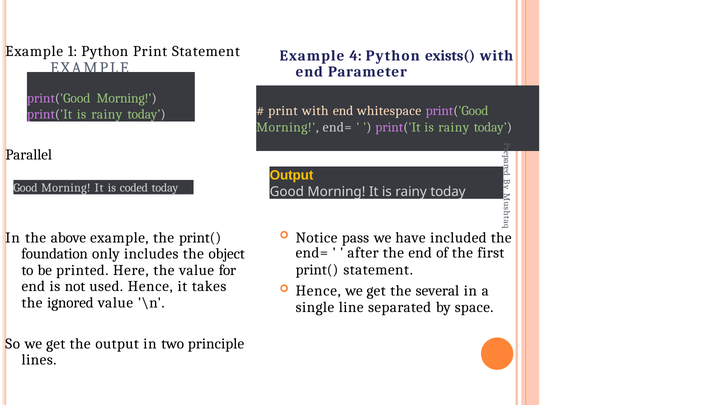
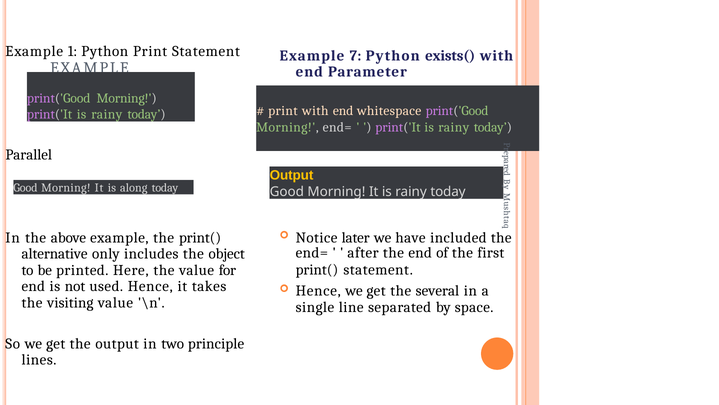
4: 4 -> 7
coded: coded -> along
pass: pass -> later
foundation: foundation -> alternative
ignored: ignored -> visiting
